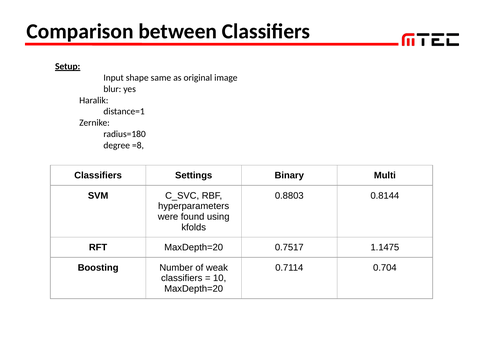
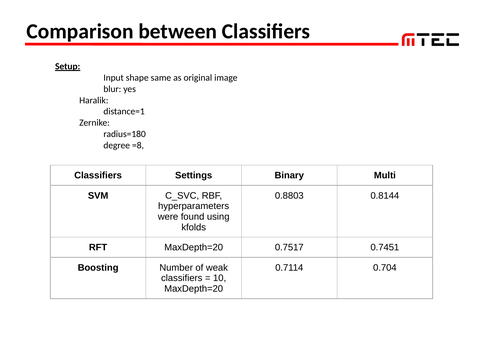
1.1475: 1.1475 -> 0.7451
